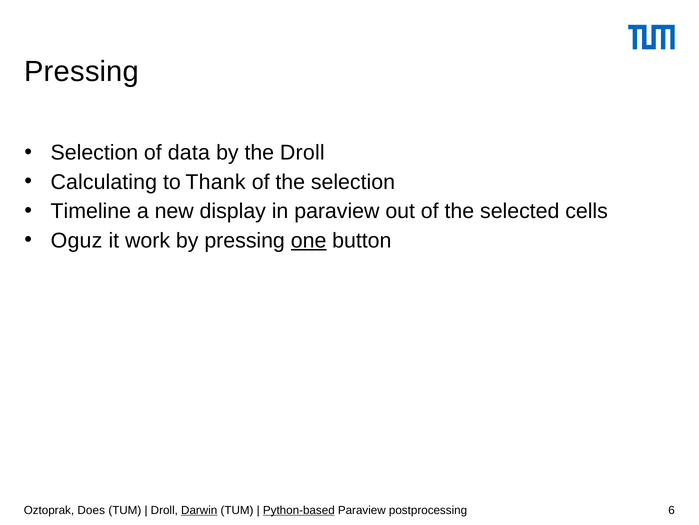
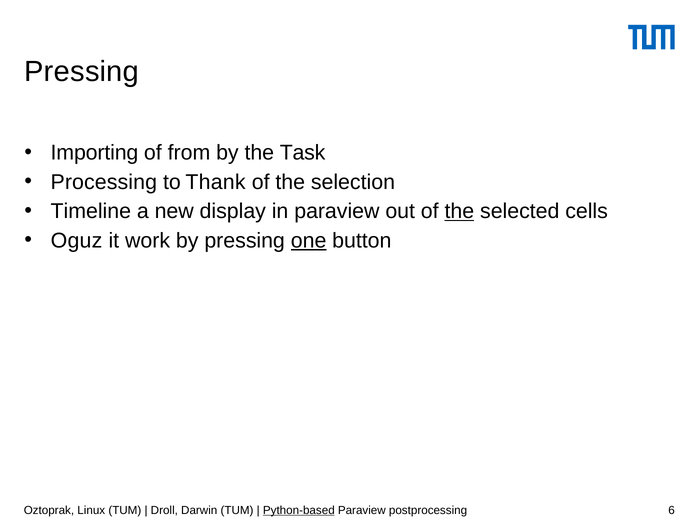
Selection at (94, 153): Selection -> Importing
data: data -> from
the Droll: Droll -> Task
Calculating: Calculating -> Processing
the at (459, 211) underline: none -> present
Does: Does -> Linux
Darwin underline: present -> none
